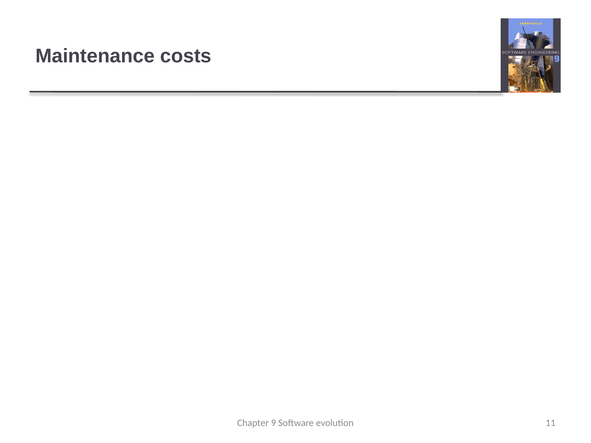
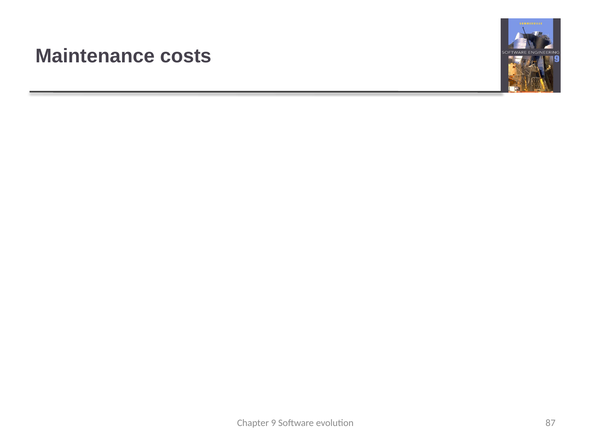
11: 11 -> 87
